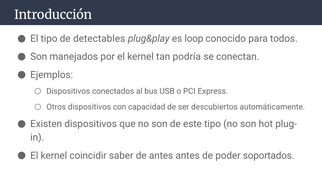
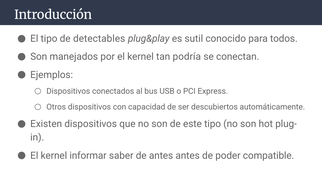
loop: loop -> sutil
coincidir: coincidir -> informar
soportados: soportados -> compatible
